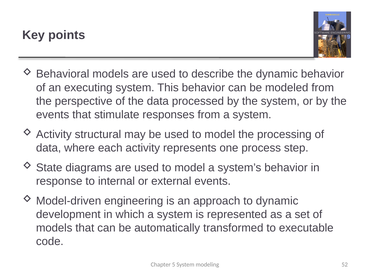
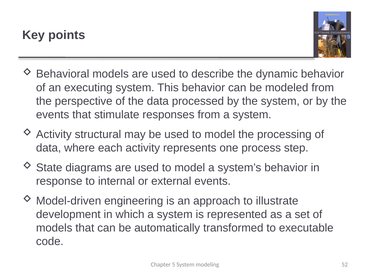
to dynamic: dynamic -> illustrate
